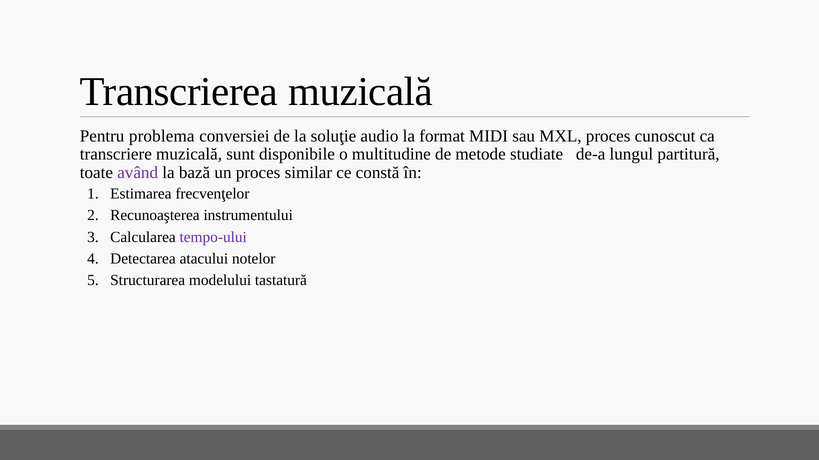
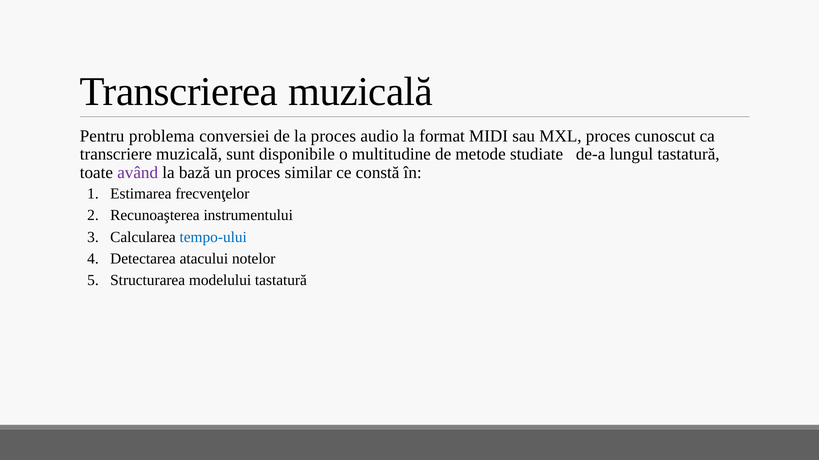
la soluţie: soluţie -> proces
lungul partitură: partitură -> tastatură
tempo-ului colour: purple -> blue
